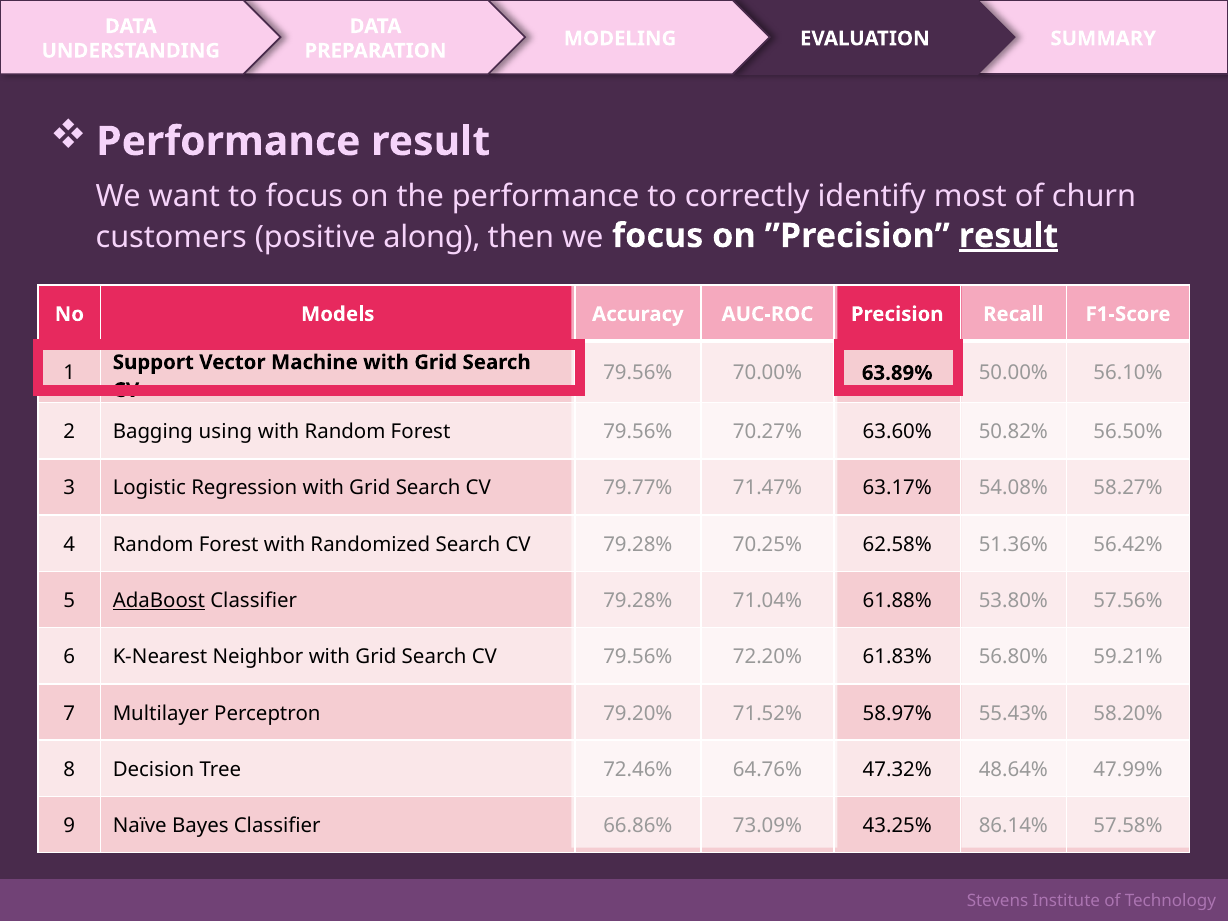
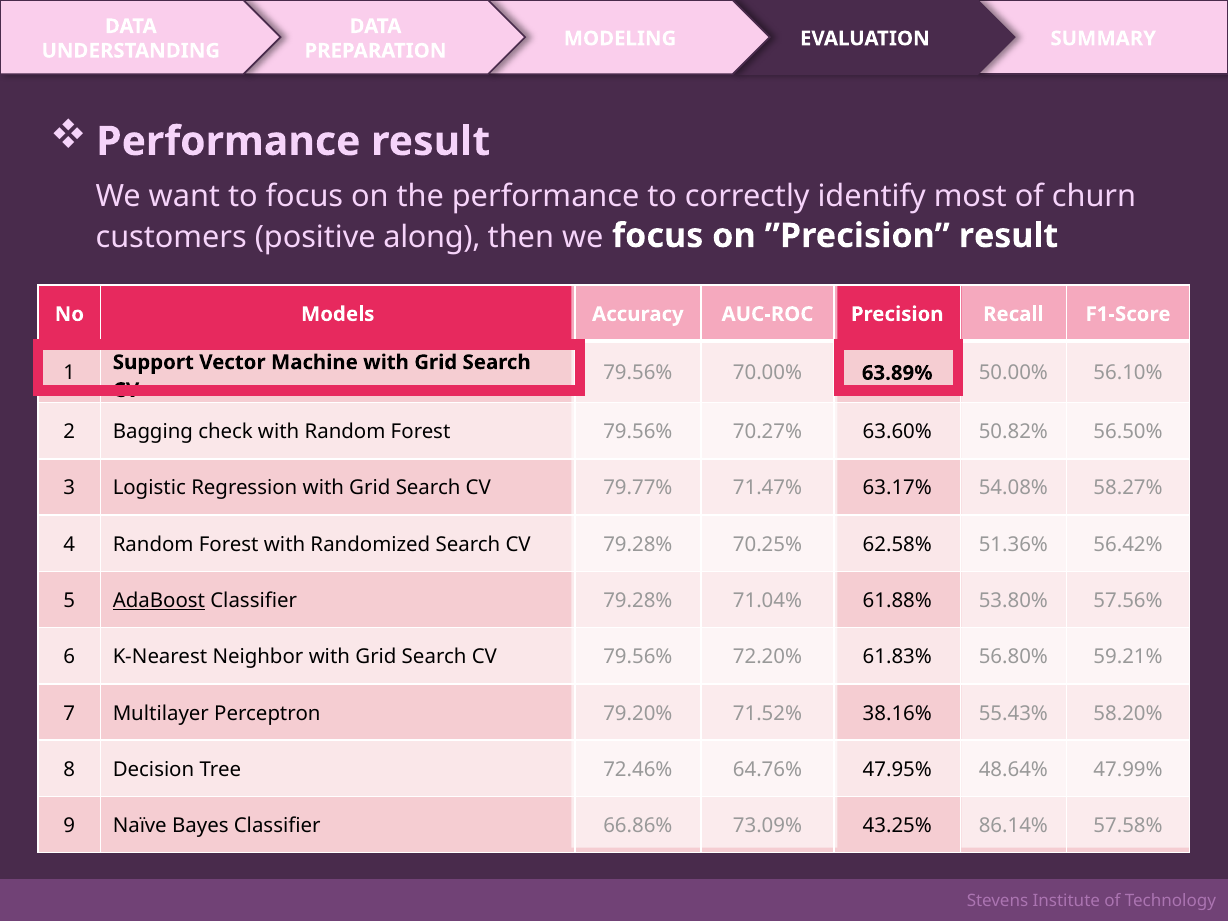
result at (1008, 236) underline: present -> none
using: using -> check
58.97%: 58.97% -> 38.16%
47.32%: 47.32% -> 47.95%
